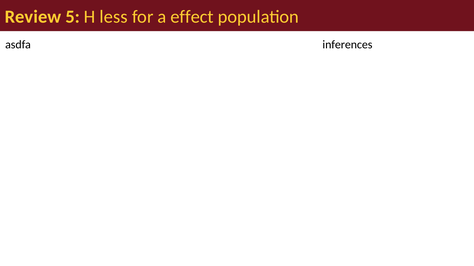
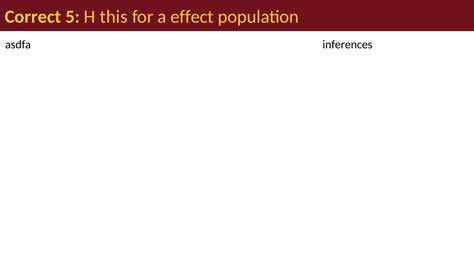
Review: Review -> Correct
less: less -> this
